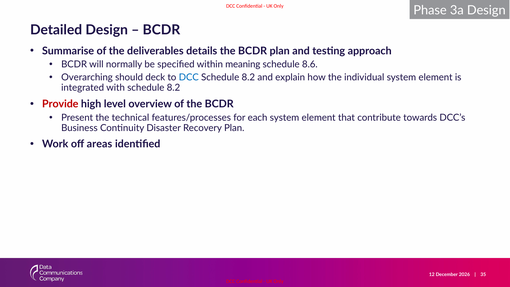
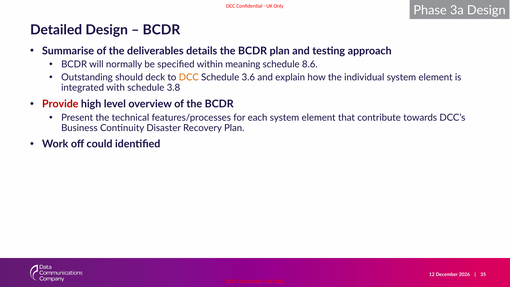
Overarching: Overarching -> Outstanding
DCC at (189, 77) colour: blue -> orange
8.2 at (248, 77): 8.2 -> 3.6
with schedule 8.2: 8.2 -> 3.8
areas: areas -> could
